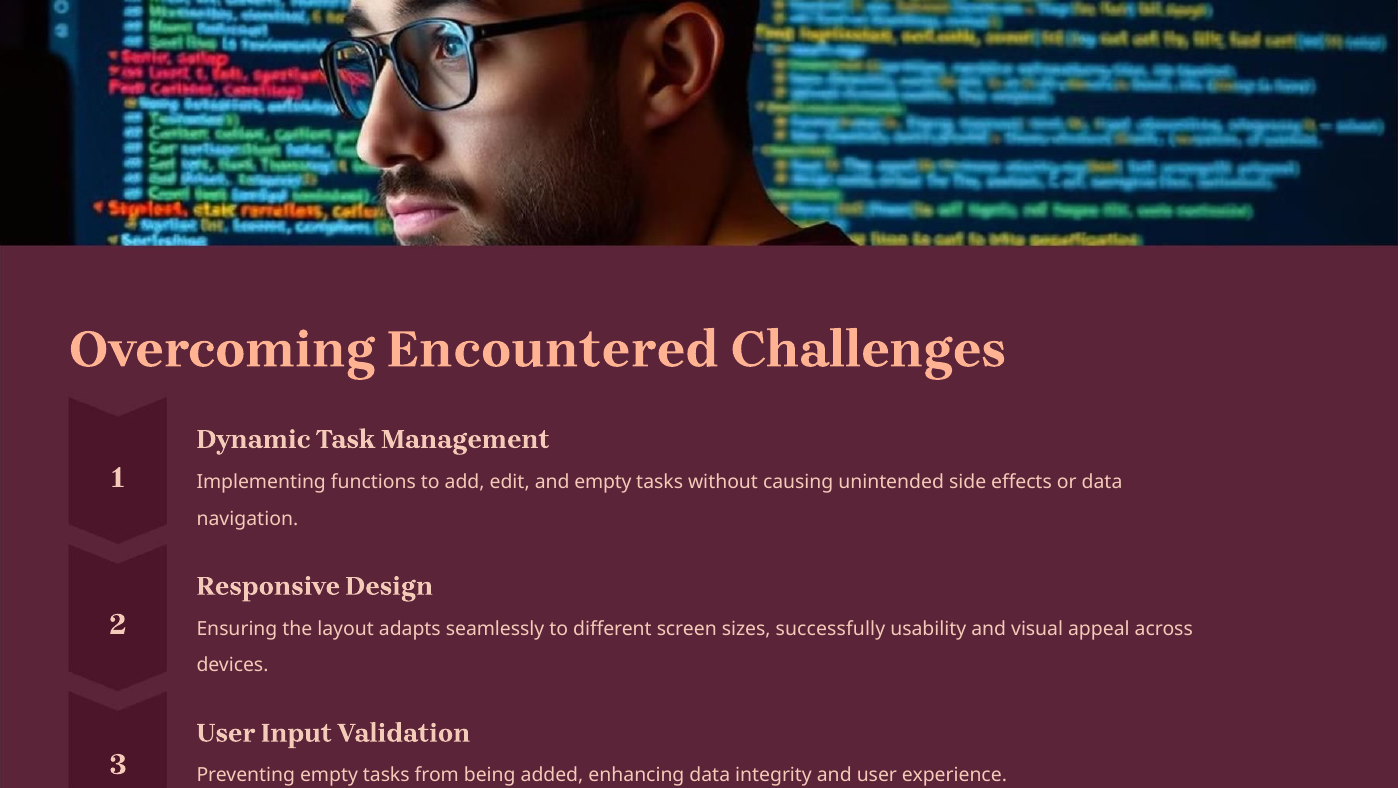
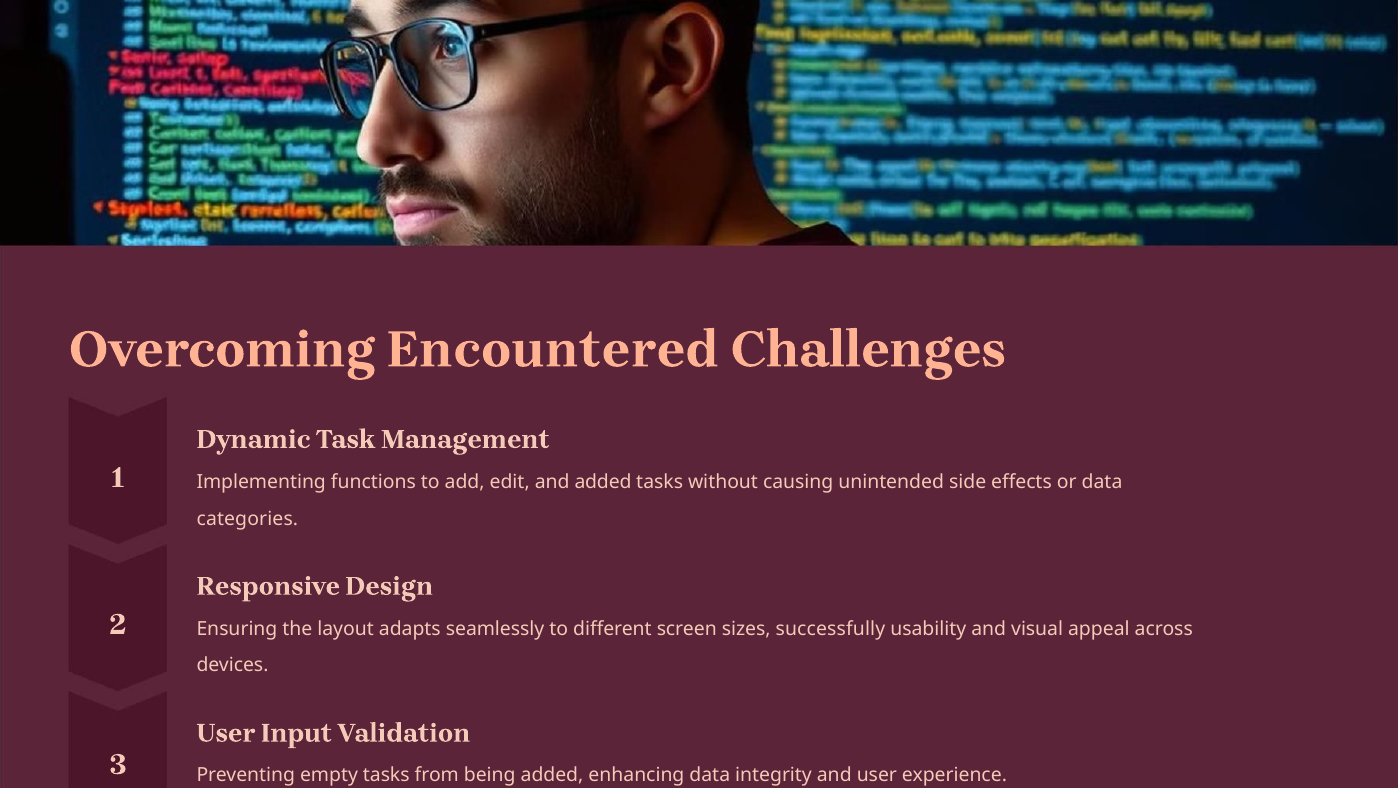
and empty: empty -> added
navigation: navigation -> categories
